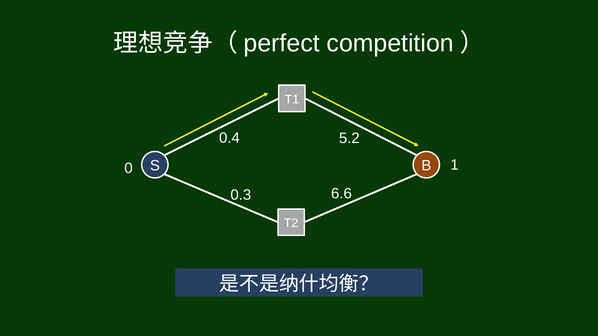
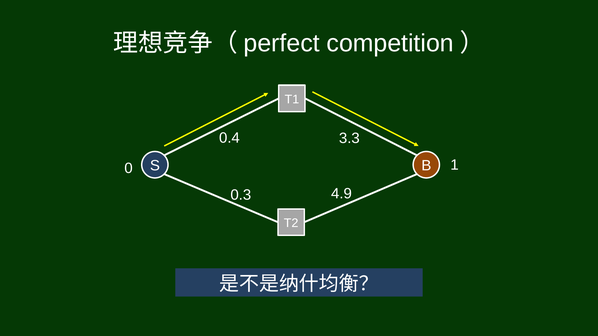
5.2: 5.2 -> 3.3
6.6: 6.6 -> 4.9
